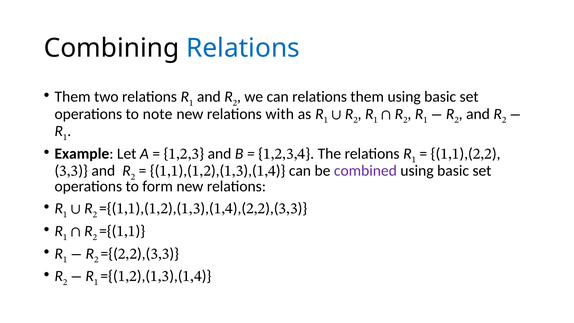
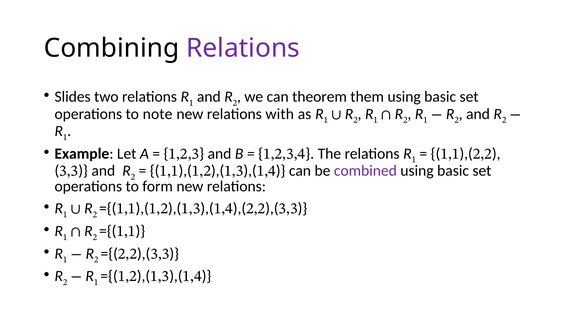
Relations at (243, 48) colour: blue -> purple
Them at (73, 97): Them -> Slides
can relations: relations -> theorem
